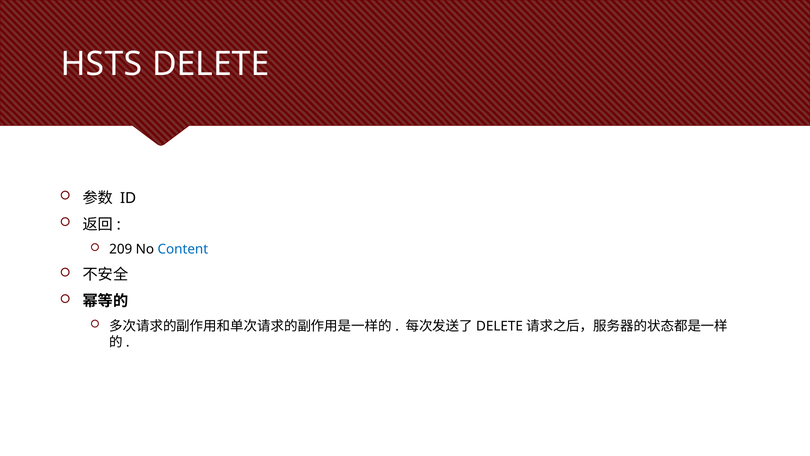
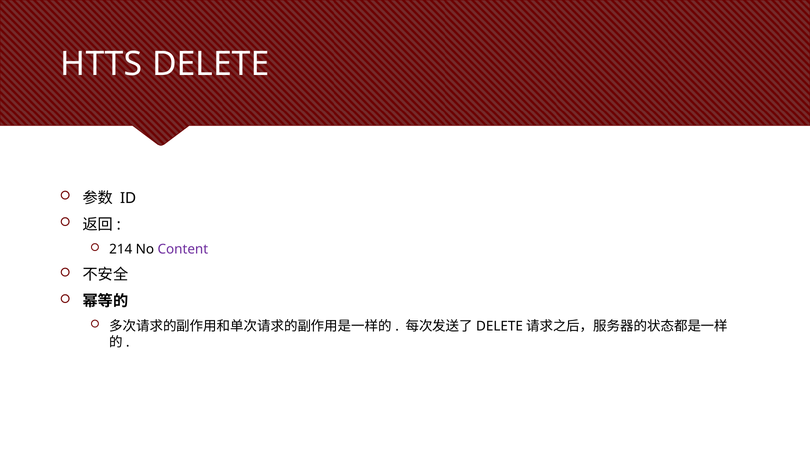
HSTS: HSTS -> HTTS
209: 209 -> 214
Content colour: blue -> purple
